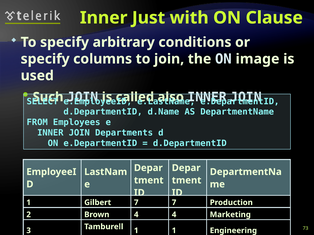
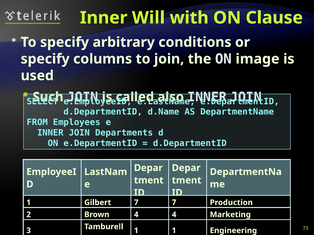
Just: Just -> Will
